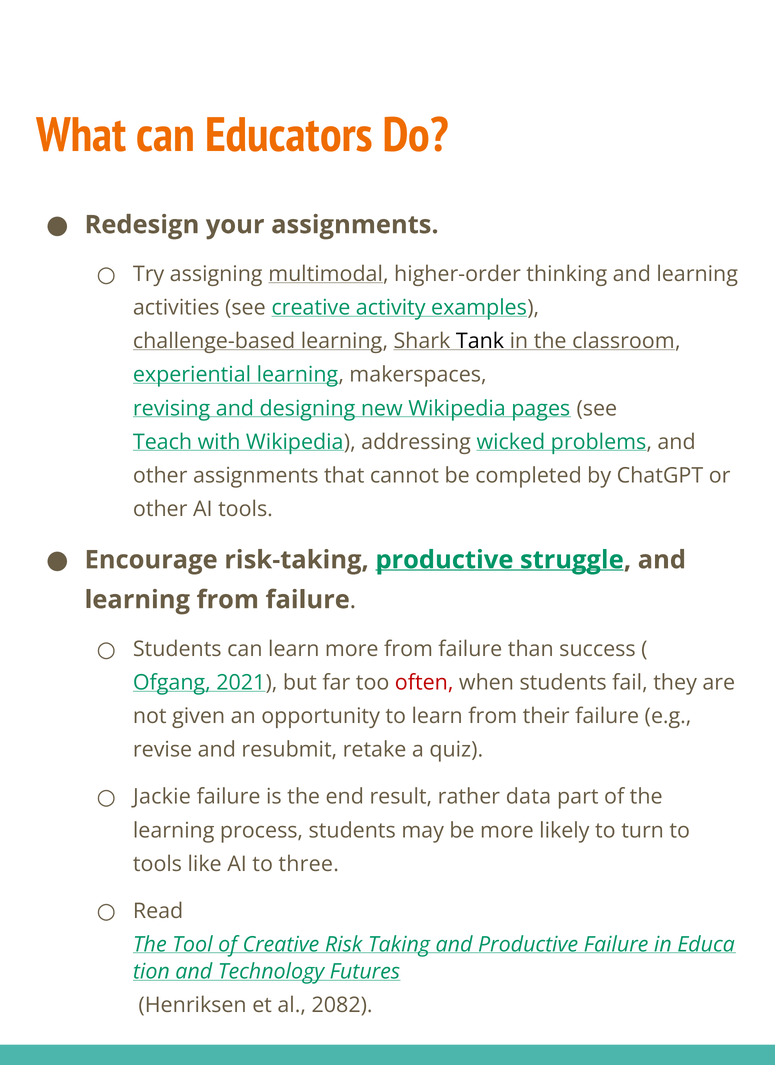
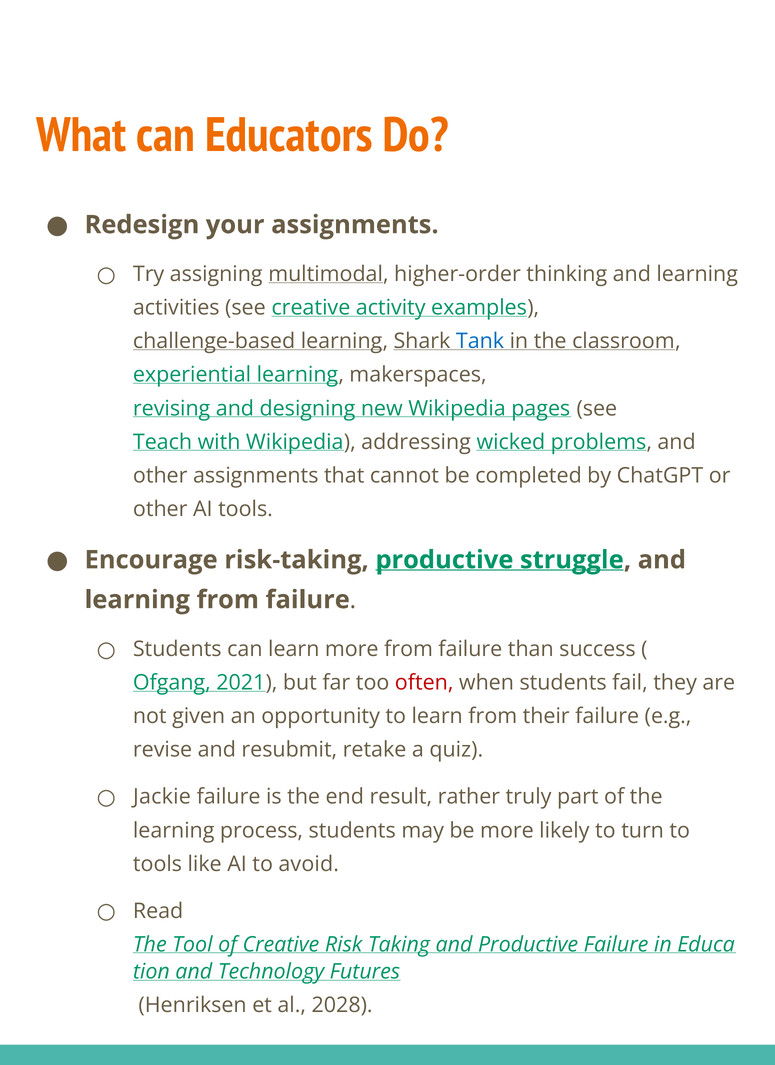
Tank colour: black -> blue
data: data -> truly
three: three -> avoid
2082: 2082 -> 2028
